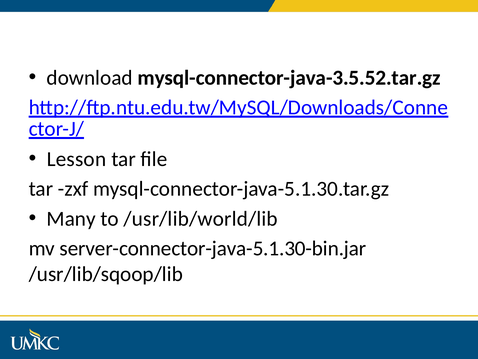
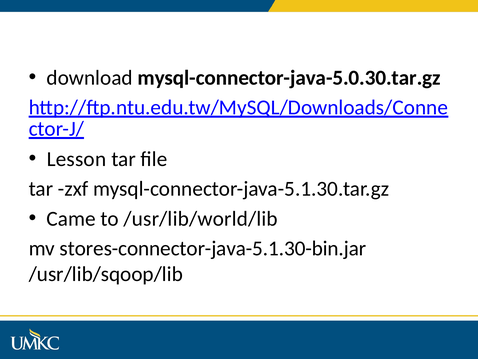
mysql-connector-java-3.5.52.tar.gz: mysql-connector-java-3.5.52.tar.gz -> mysql-connector-java-5.0.30.tar.gz
Many: Many -> Came
server-connector-java-5.1.30-bin.jar: server-connector-java-5.1.30-bin.jar -> stores-connector-java-5.1.30-bin.jar
